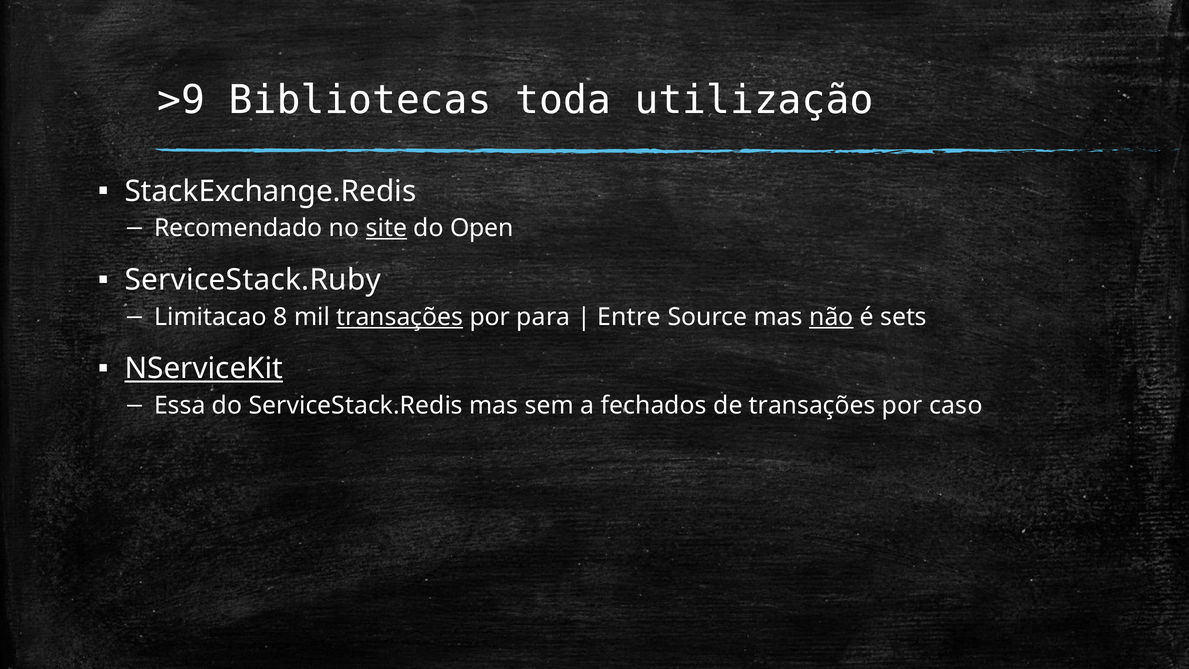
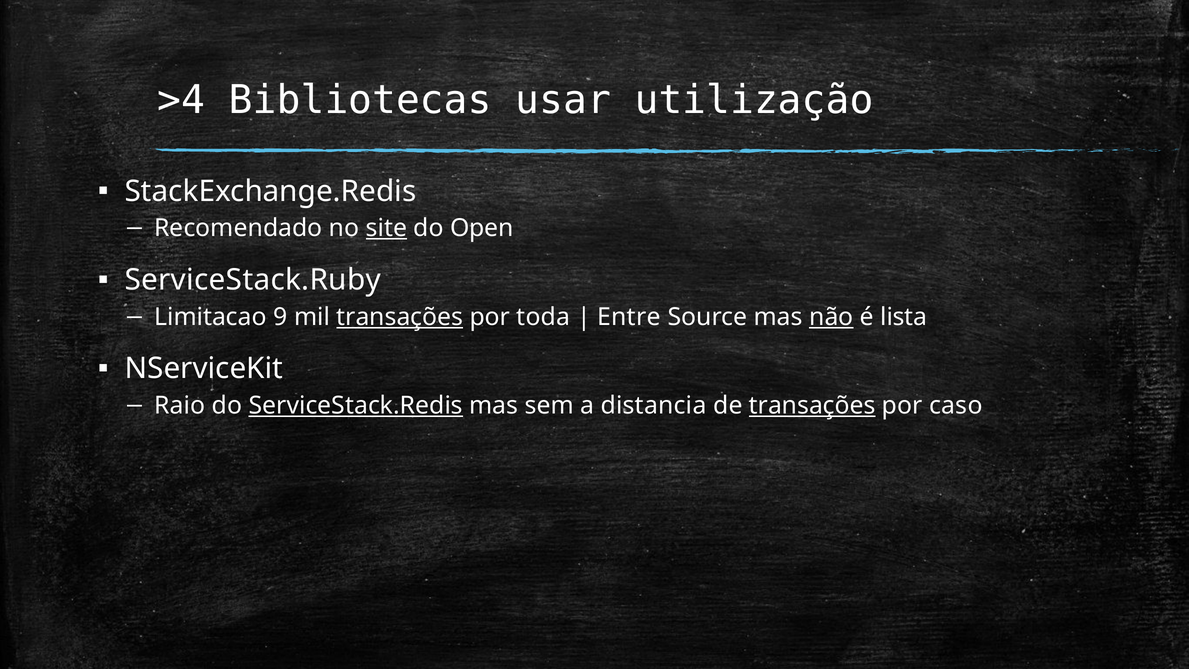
>9: >9 -> >4
toda: toda -> usar
8: 8 -> 9
para: para -> toda
sets: sets -> lista
NServiceKit underline: present -> none
Essa: Essa -> Raio
ServiceStack.Redis underline: none -> present
fechados: fechados -> distancia
transações at (812, 405) underline: none -> present
